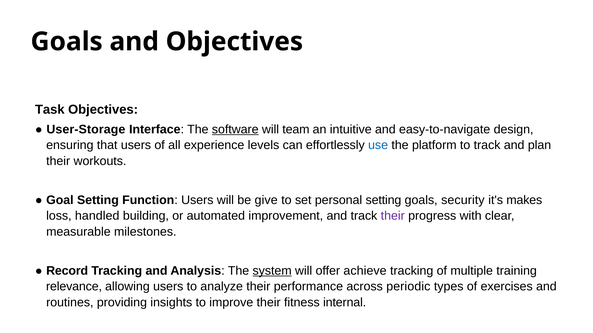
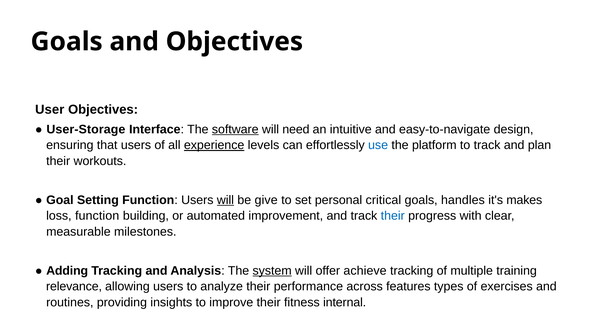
Task: Task -> User
team: team -> need
experience underline: none -> present
will at (225, 200) underline: none -> present
personal setting: setting -> critical
security: security -> handles
loss handled: handled -> function
their at (393, 216) colour: purple -> blue
Record: Record -> Adding
periodic: periodic -> features
